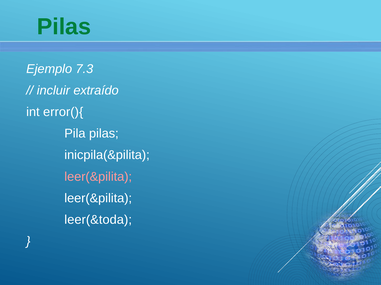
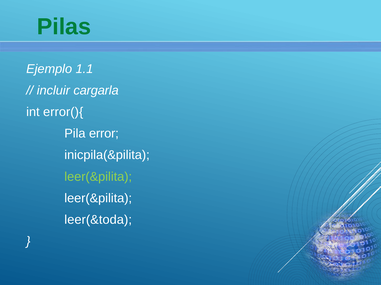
7.3: 7.3 -> 1.1
extraído: extraído -> cargarla
Pila pilas: pilas -> error
leer(&pilita at (98, 177) colour: pink -> light green
